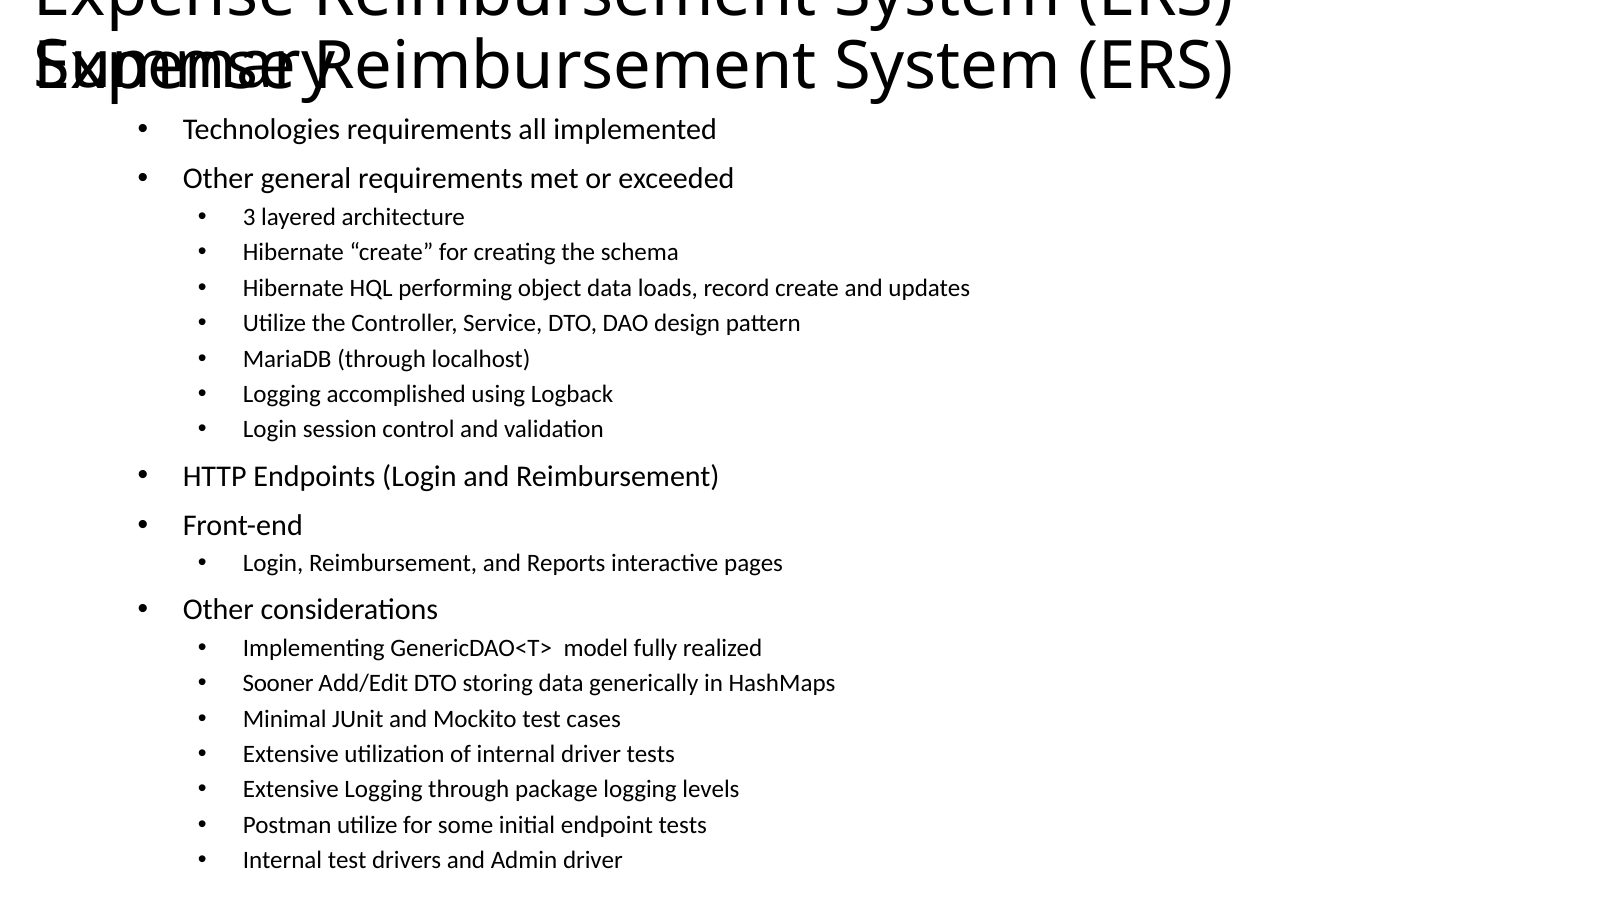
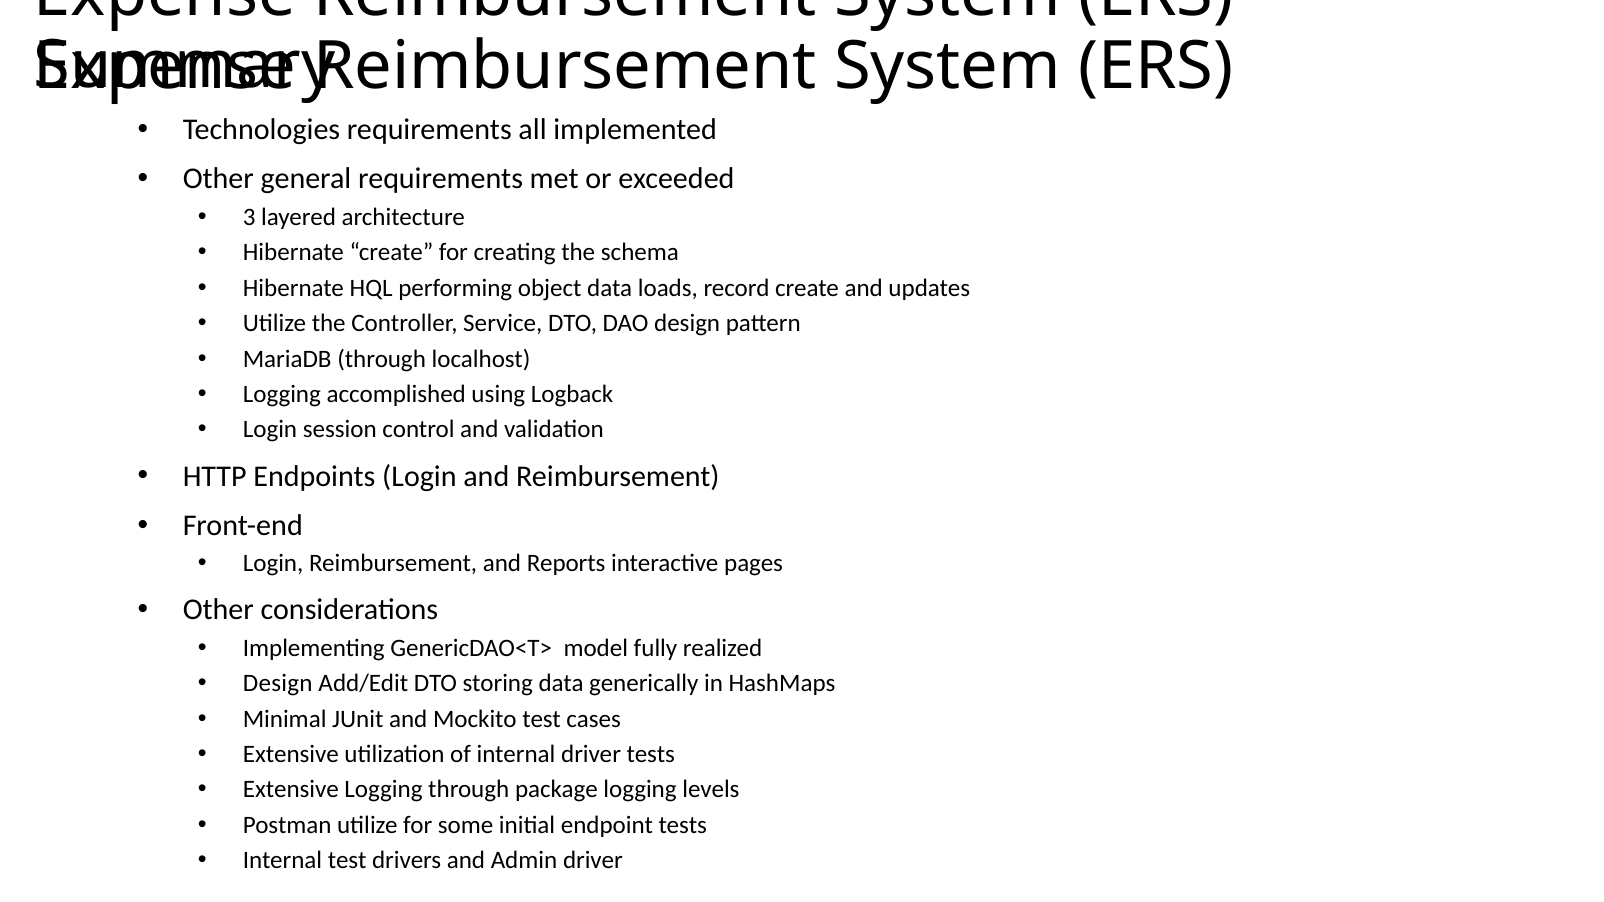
Sooner at (278, 684): Sooner -> Design
